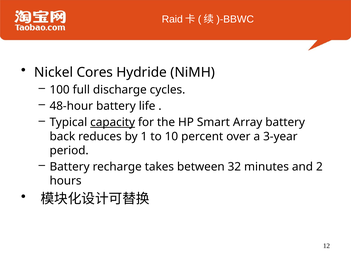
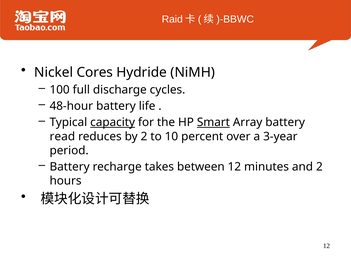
Smart underline: none -> present
back: back -> read
by 1: 1 -> 2
between 32: 32 -> 12
